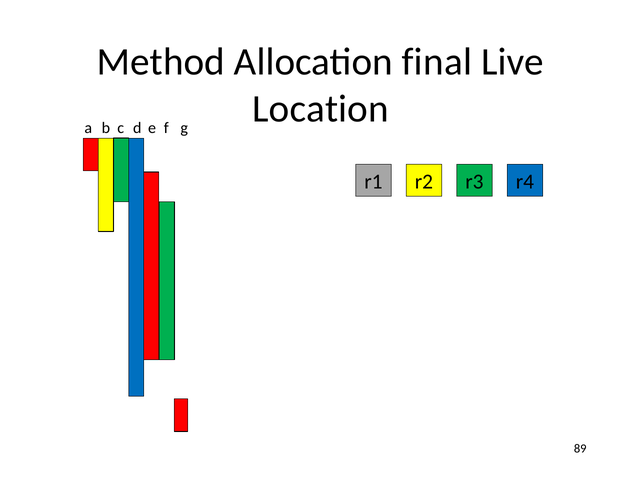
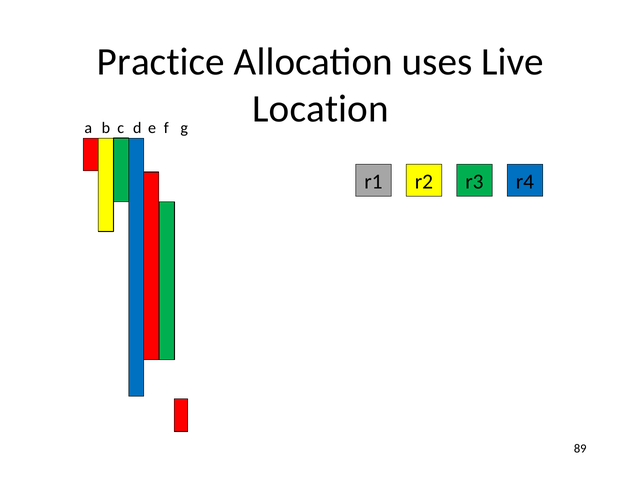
Method: Method -> Practice
final: final -> uses
